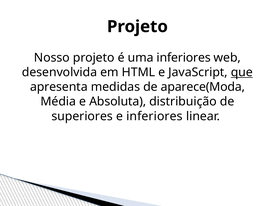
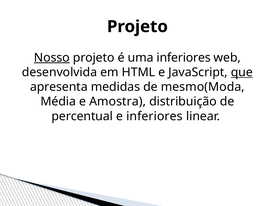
Nosso underline: none -> present
aparece(Moda: aparece(Moda -> mesmo(Moda
Absoluta: Absoluta -> Amostra
superiores: superiores -> percentual
